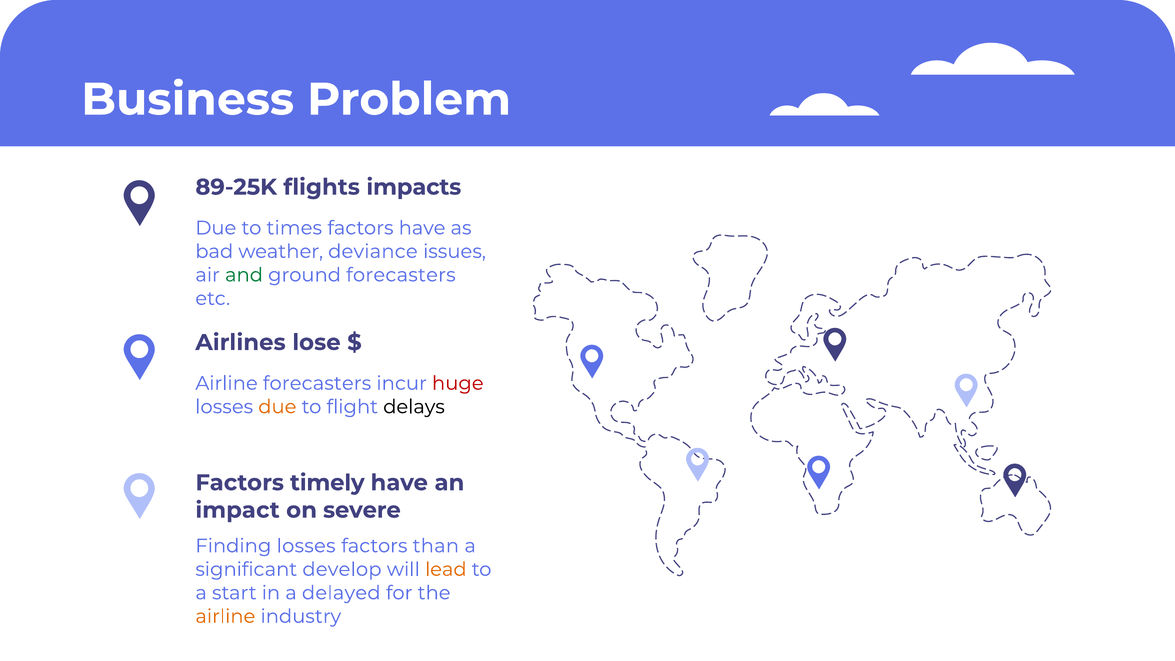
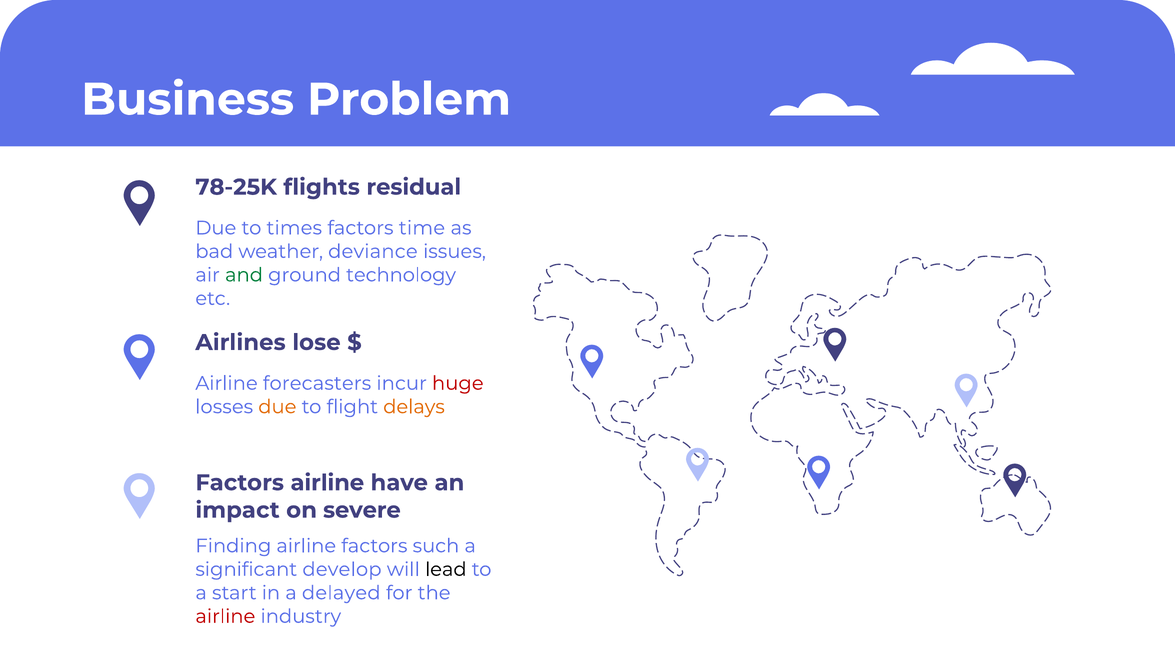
89-25K: 89-25K -> 78-25K
impacts: impacts -> residual
factors have: have -> time
ground forecasters: forecasters -> technology
delays colour: black -> orange
Factors timely: timely -> airline
Finding losses: losses -> airline
than: than -> such
lead colour: orange -> black
airline at (225, 616) colour: orange -> red
